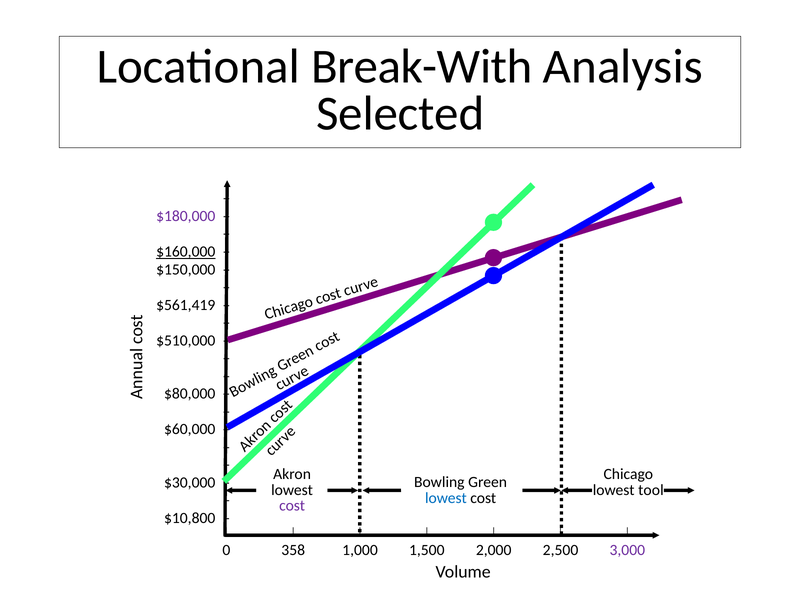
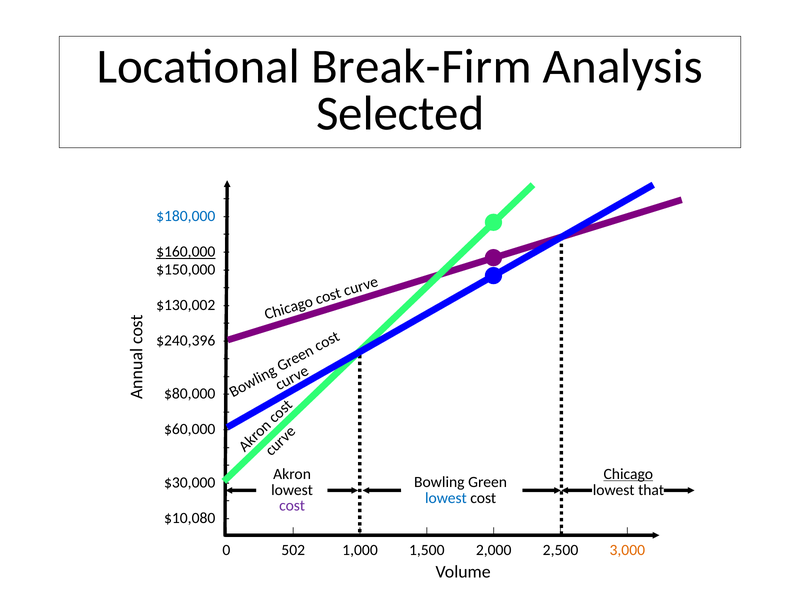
Break-With: Break-With -> Break-Firm
$180,000 colour: purple -> blue
$561,419: $561,419 -> $130,002
$510,000: $510,000 -> $240,396
Chicago underline: none -> present
tool: tool -> that
$10,800: $10,800 -> $10,080
358: 358 -> 502
3,000 colour: purple -> orange
